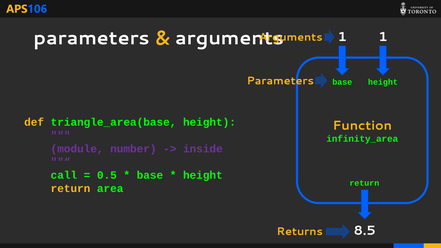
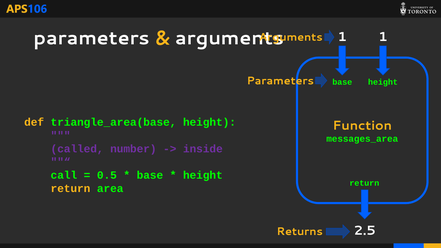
infinity_area: infinity_area -> messages_area
module: module -> called
8.5: 8.5 -> 2.5
